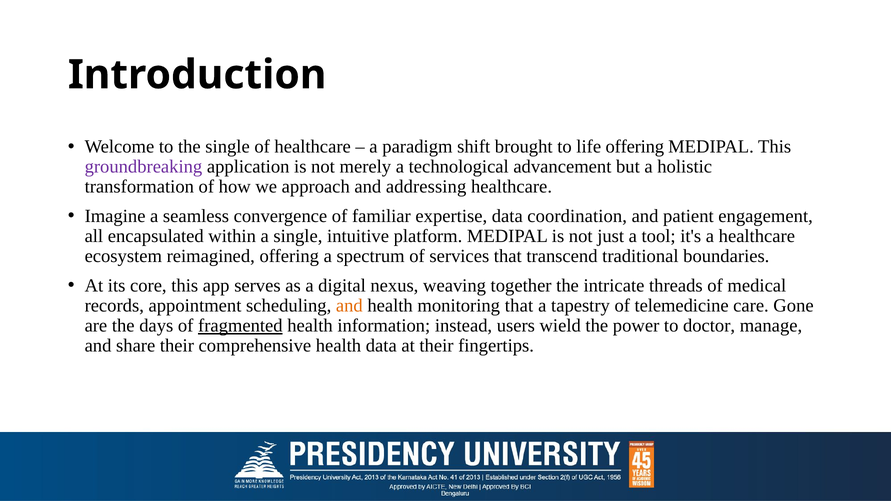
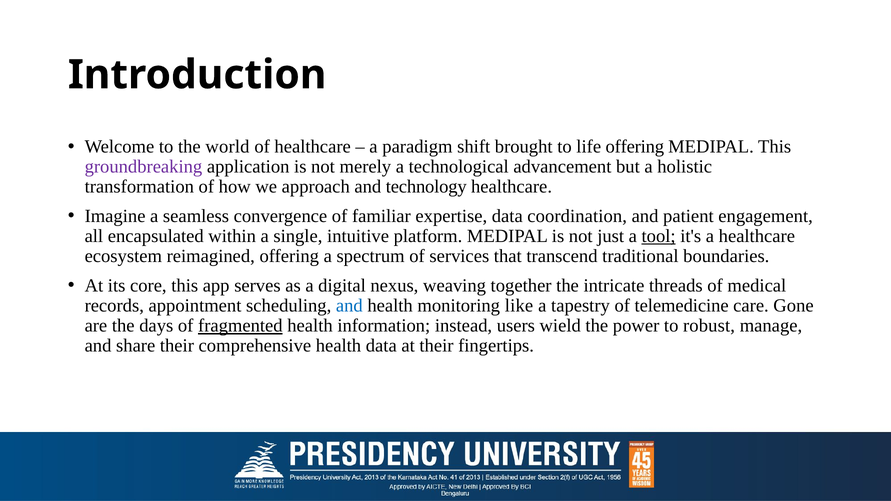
the single: single -> world
addressing: addressing -> technology
tool underline: none -> present
and at (349, 306) colour: orange -> blue
monitoring that: that -> like
doctor: doctor -> robust
